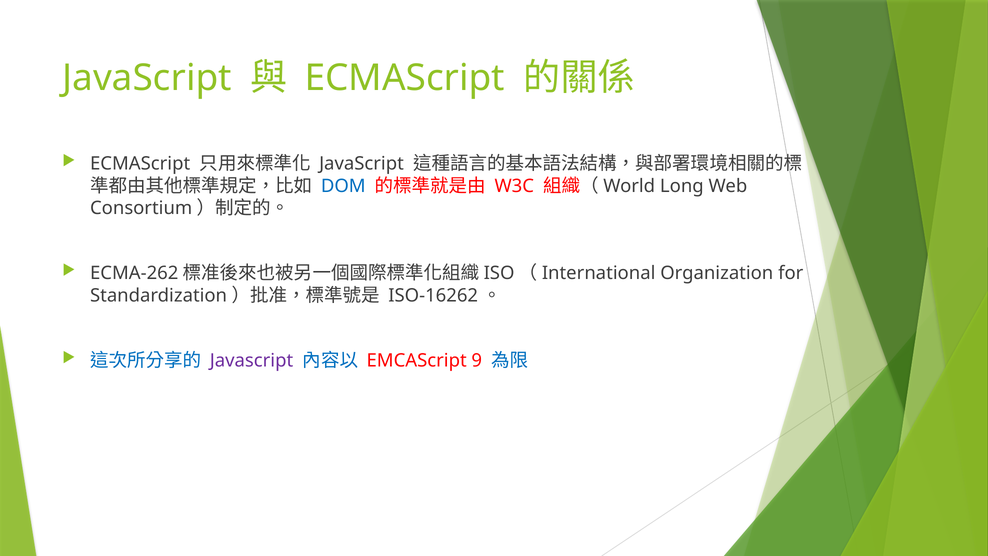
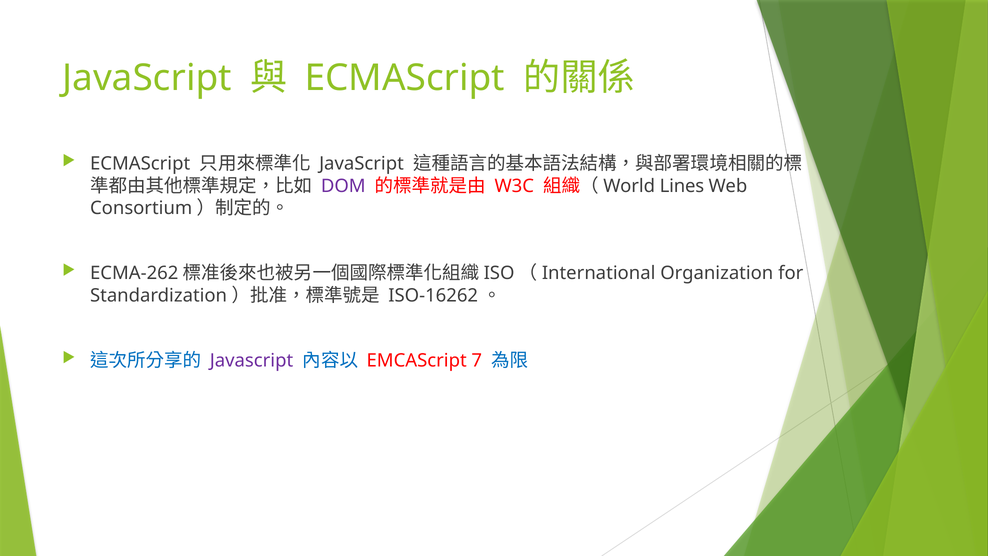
DOM colour: blue -> purple
Long: Long -> Lines
9: 9 -> 7
